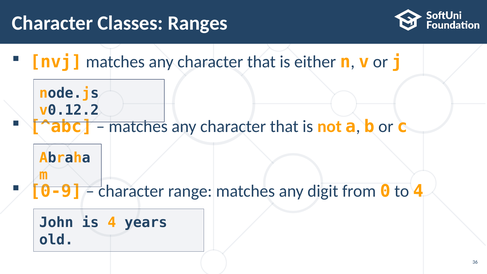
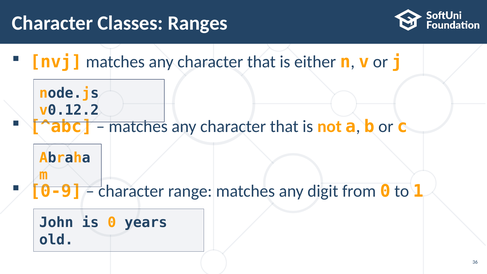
to 4: 4 -> 1
is 4: 4 -> 0
